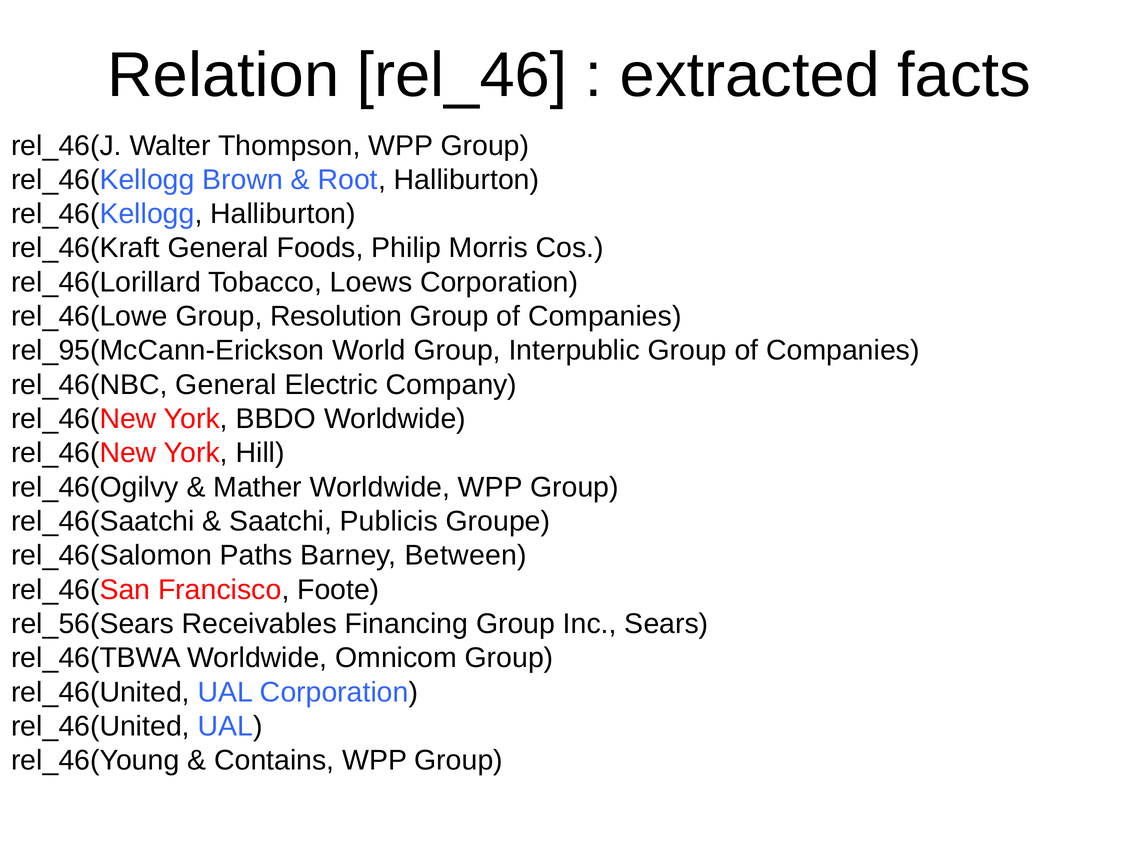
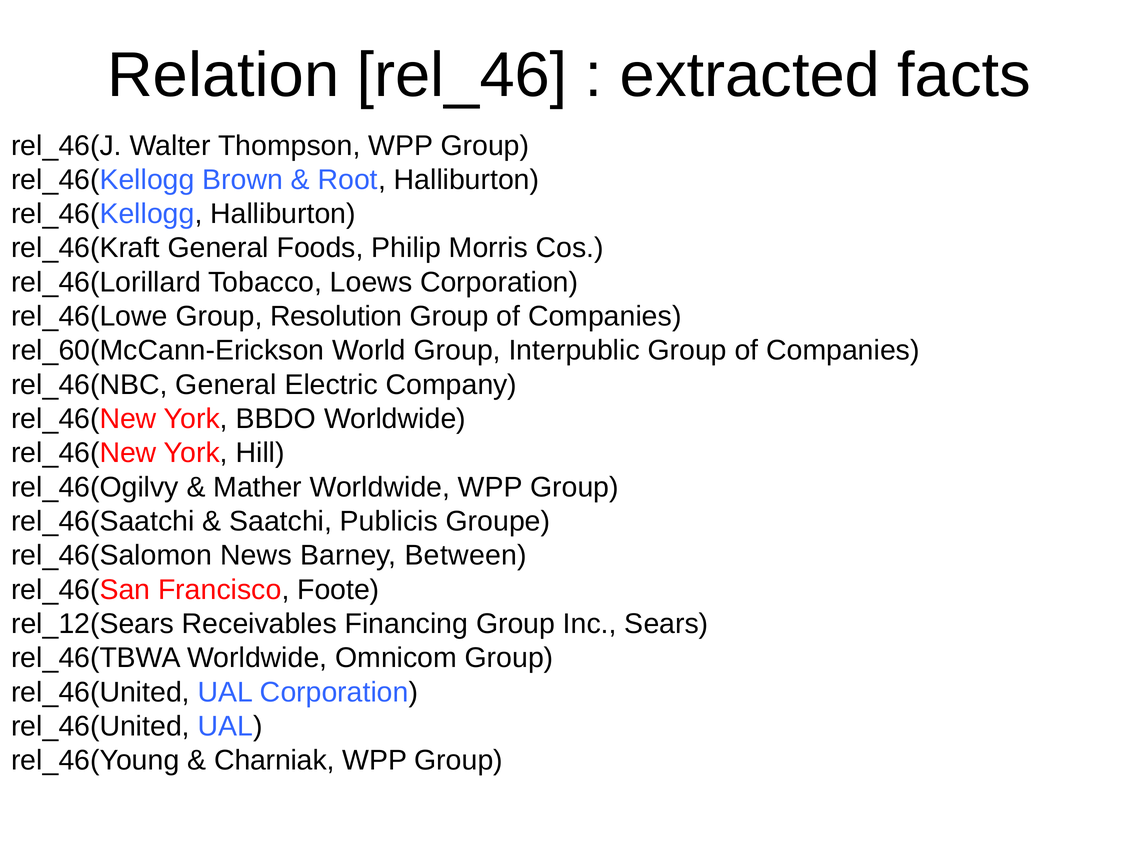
rel_95(McCann-Erickson: rel_95(McCann-Erickson -> rel_60(McCann-Erickson
Paths: Paths -> News
rel_56(Sears: rel_56(Sears -> rel_12(Sears
Contains: Contains -> Charniak
